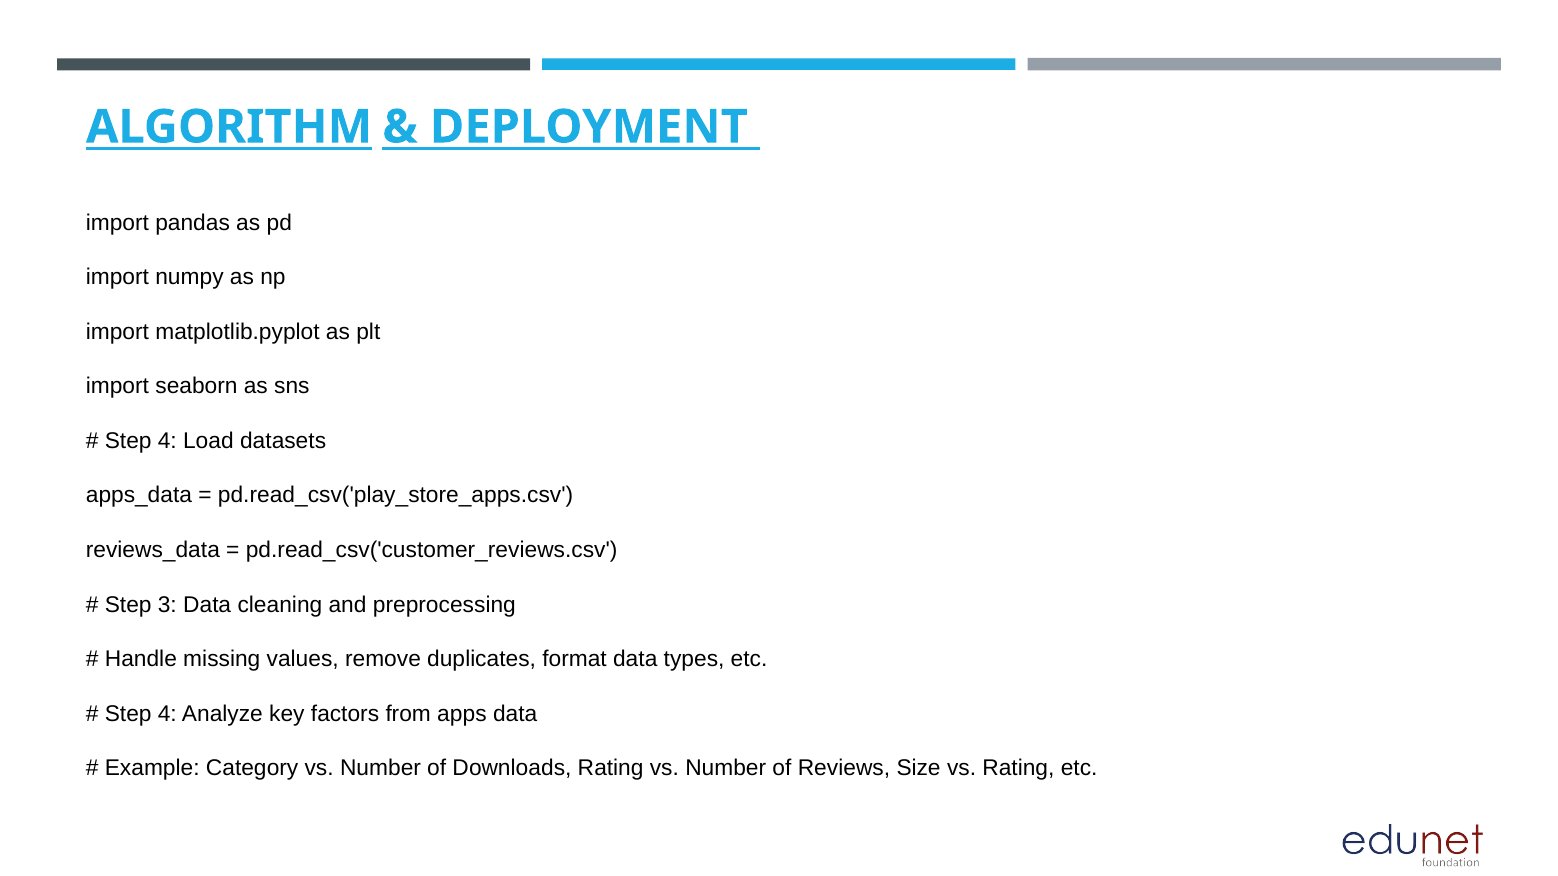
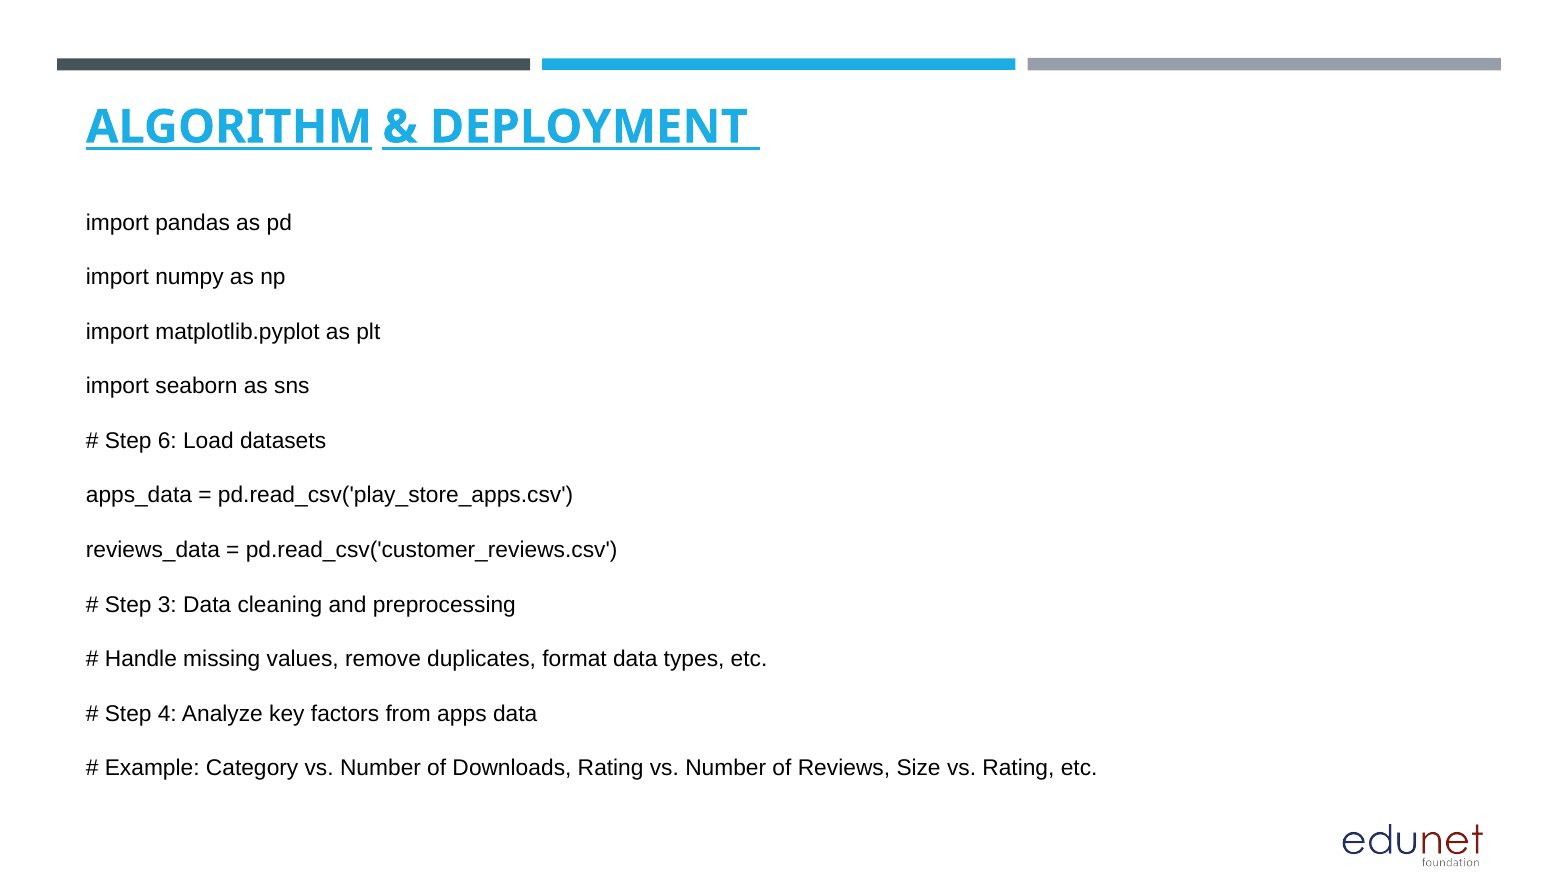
4 at (167, 441): 4 -> 6
